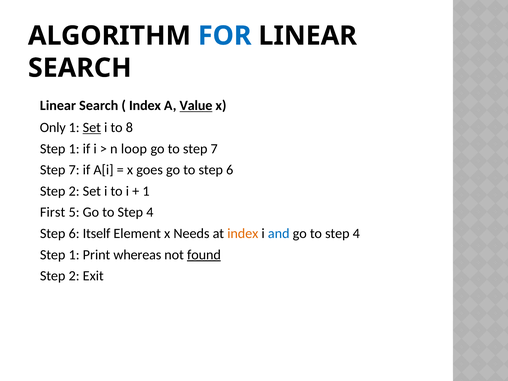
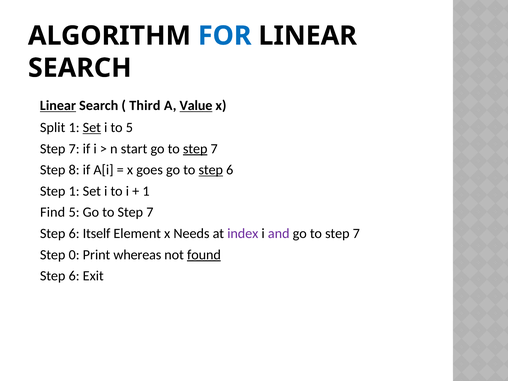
Linear at (58, 106) underline: none -> present
Index at (145, 106): Index -> Third
Only: Only -> Split
to 8: 8 -> 5
1 at (74, 149): 1 -> 7
loop: loop -> start
step at (195, 149) underline: none -> present
7 at (74, 170): 7 -> 8
step at (211, 170) underline: none -> present
2 at (74, 191): 2 -> 1
First: First -> Find
4 at (150, 212): 4 -> 7
index at (243, 234) colour: orange -> purple
and colour: blue -> purple
4 at (356, 234): 4 -> 7
1 at (74, 255): 1 -> 0
2 at (74, 276): 2 -> 6
